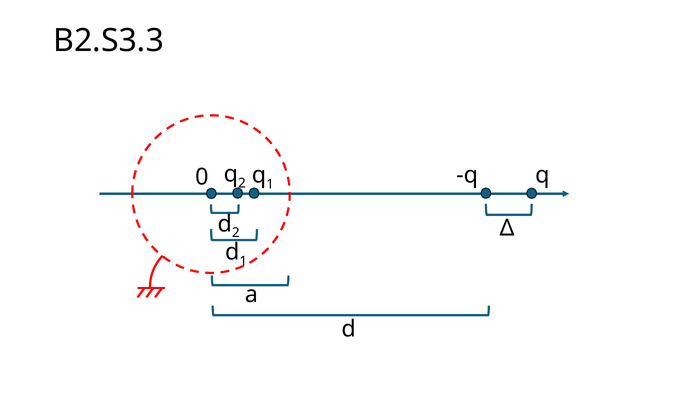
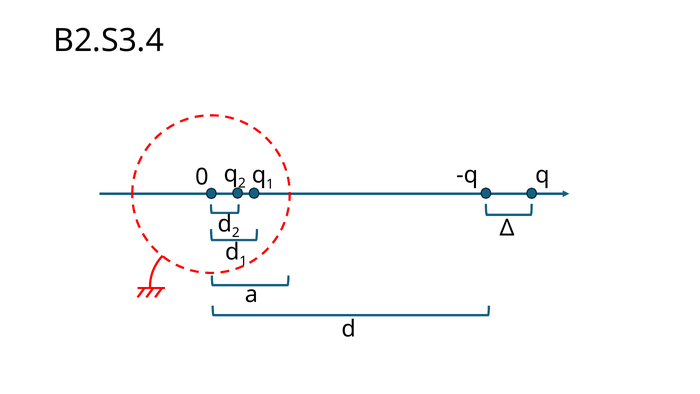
B2.S3.3: B2.S3.3 -> B2.S3.4
